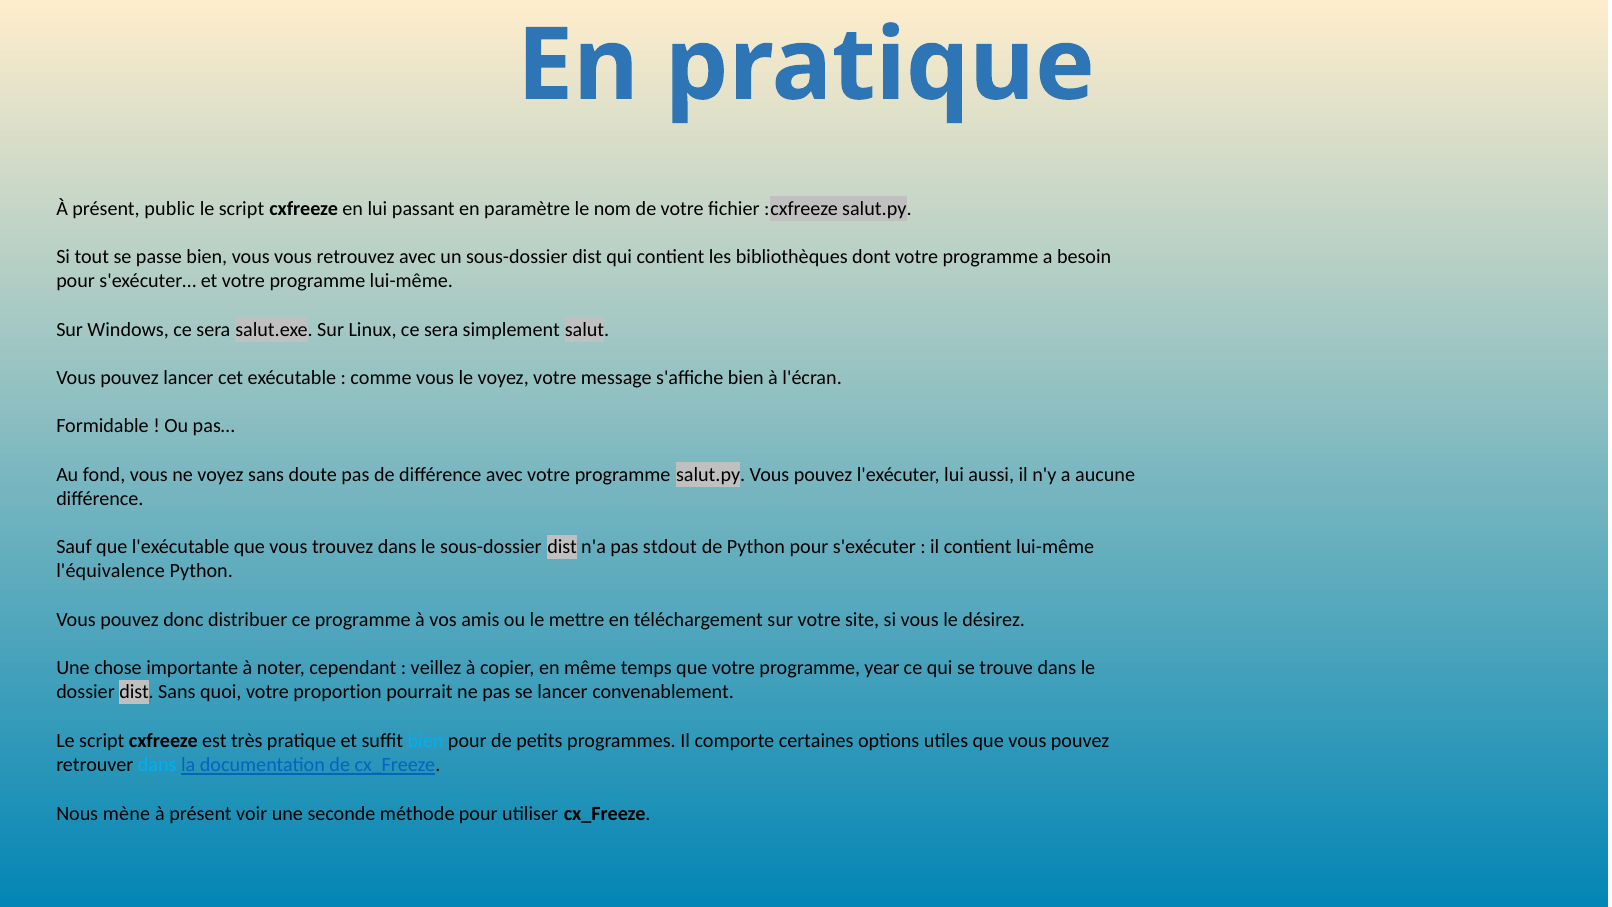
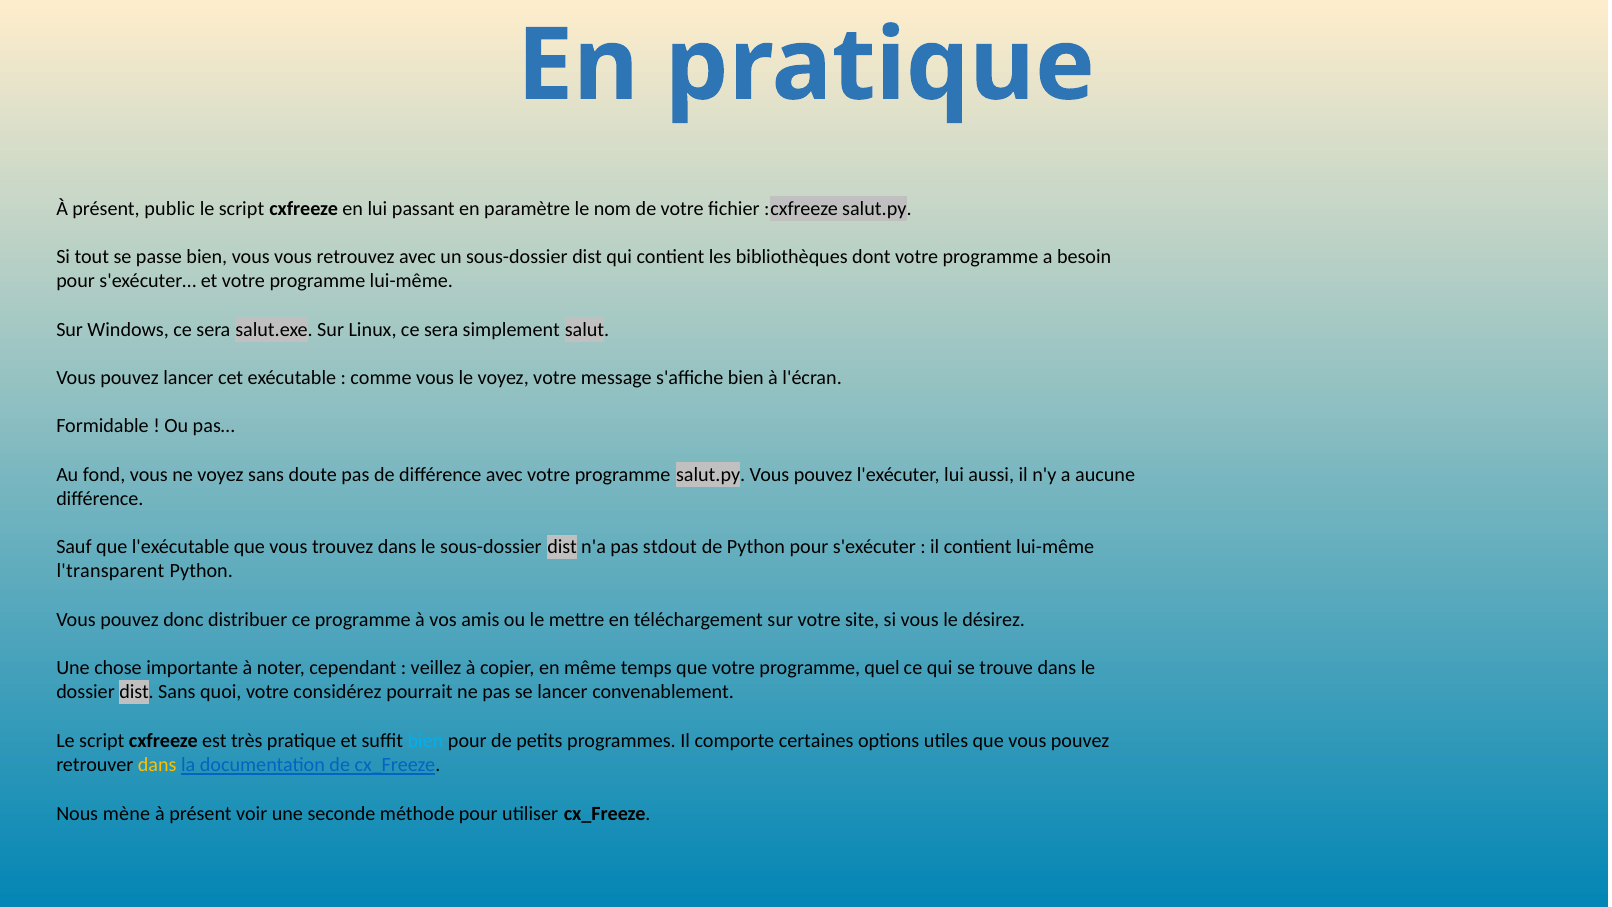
l'équivalence: l'équivalence -> l'transparent
year: year -> quel
proportion: proportion -> considérez
dans at (157, 765) colour: light blue -> yellow
